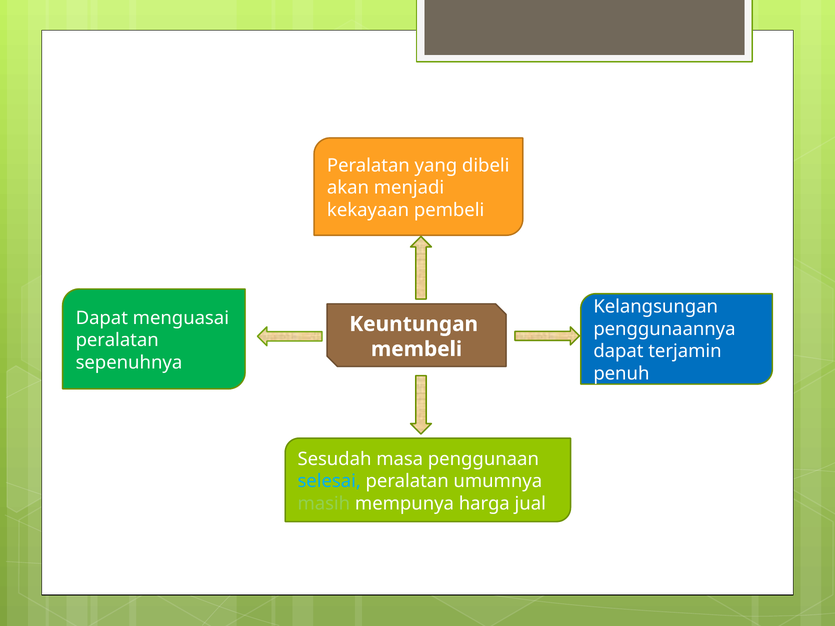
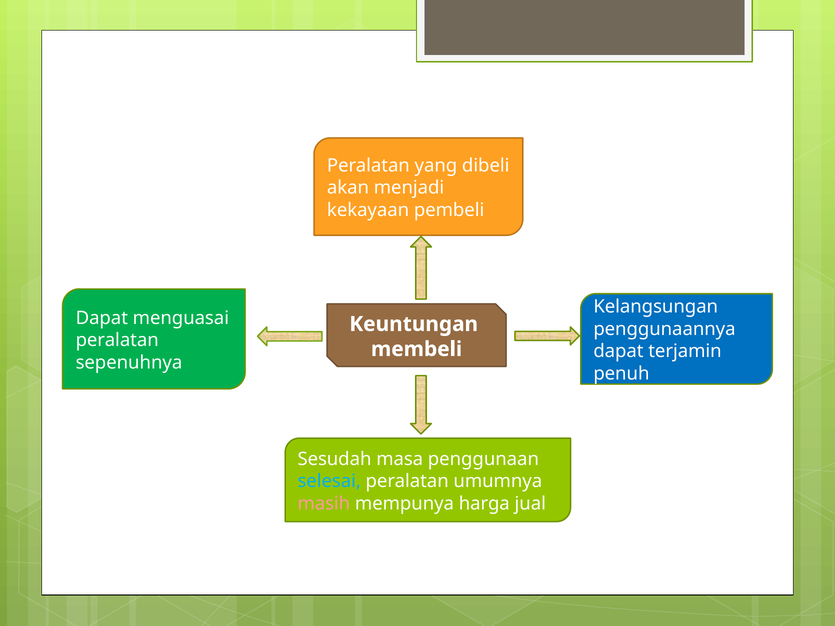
masih colour: light green -> pink
